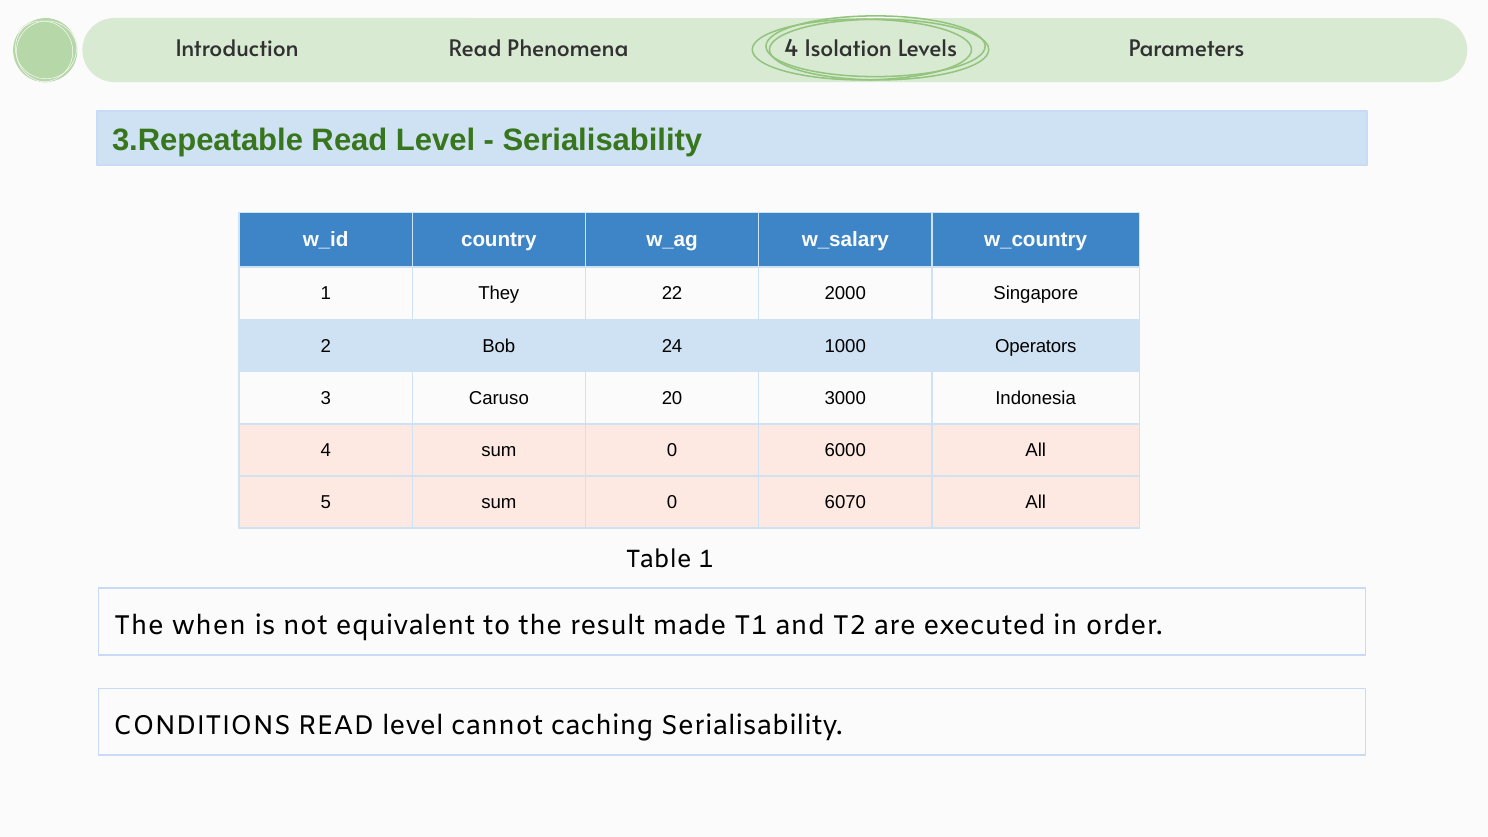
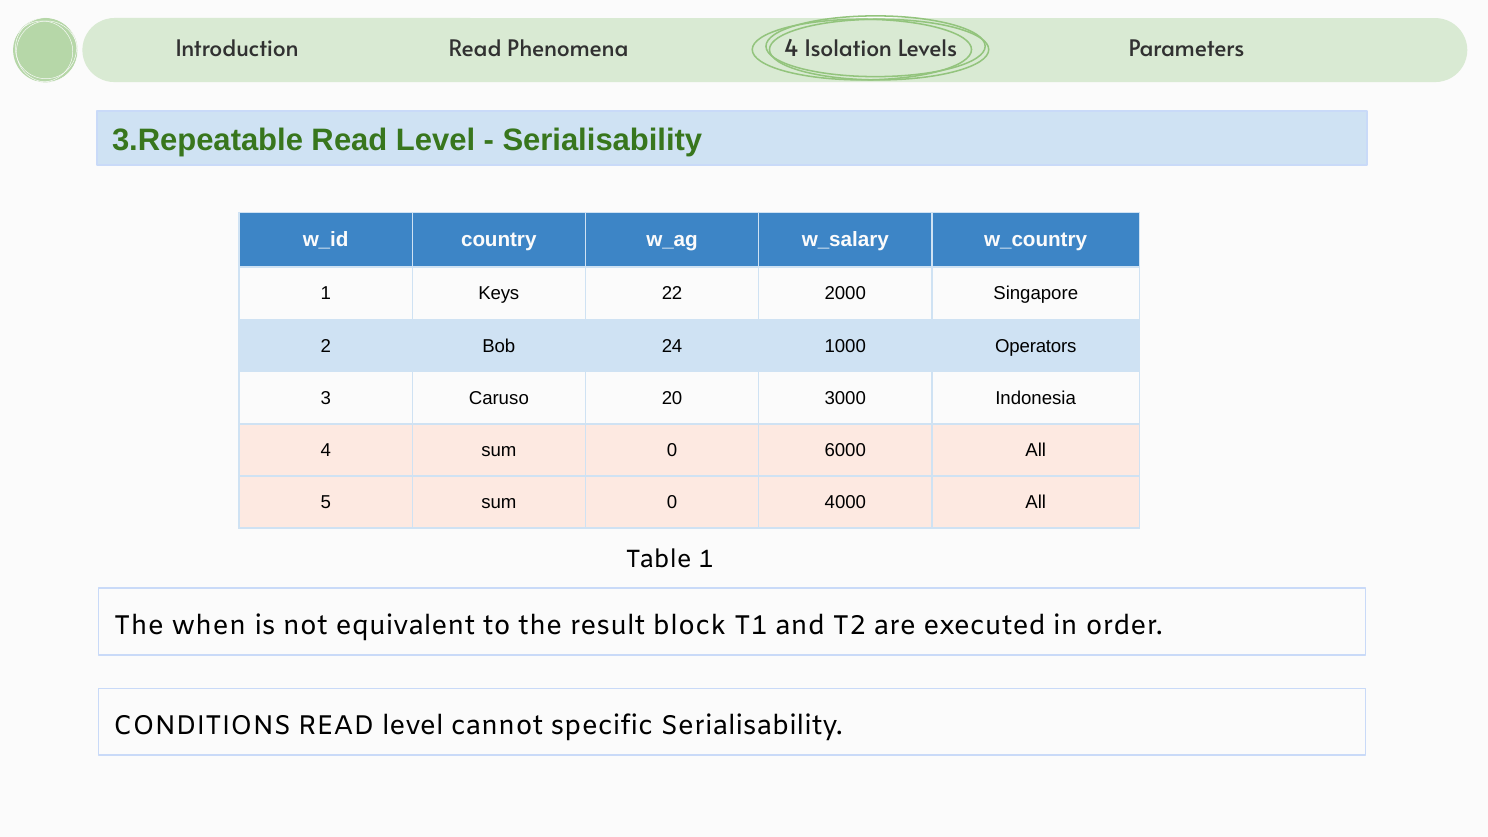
They: They -> Keys
6070: 6070 -> 4000
made: made -> block
caching: caching -> specific
